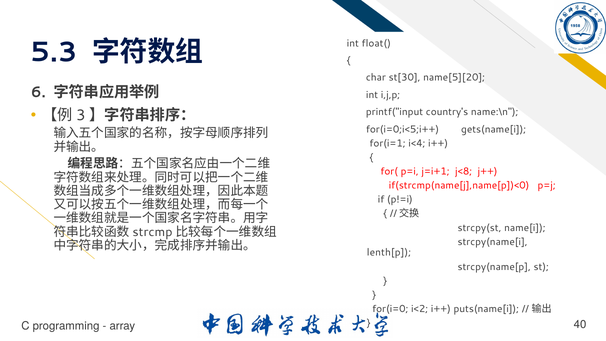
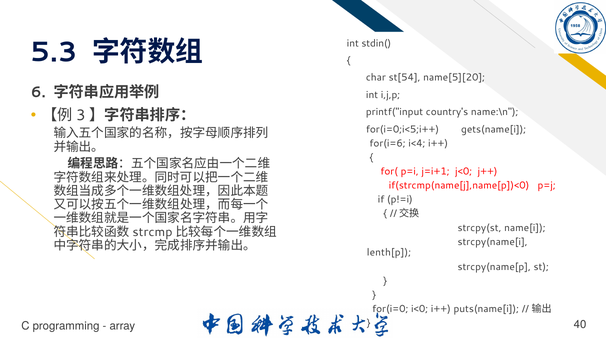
float(: float( -> stdin(
st[30: st[30 -> st[54
for(i=1: for(i=1 -> for(i=6
j<8: j<8 -> j<0
i<2: i<2 -> i<0
